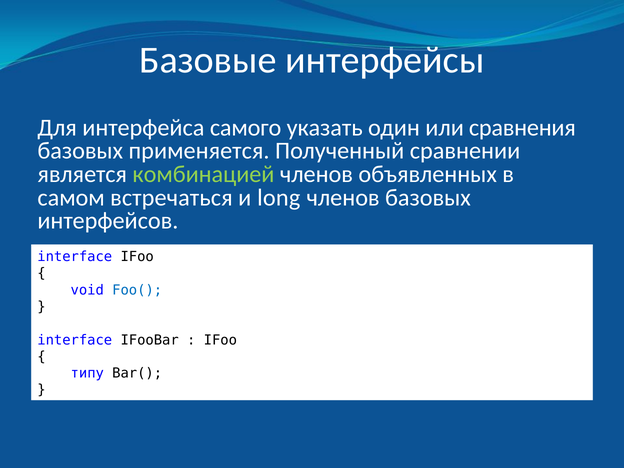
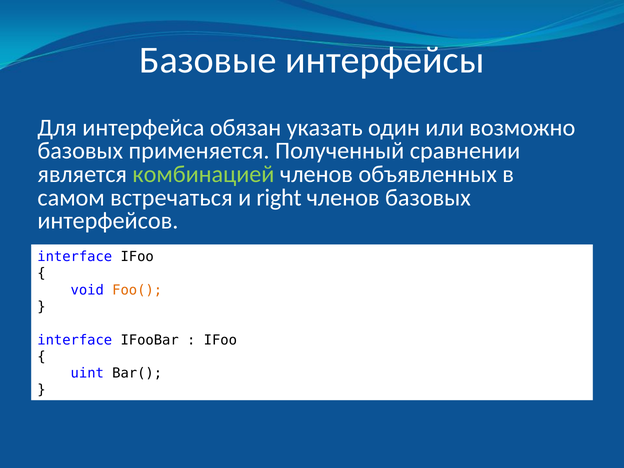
самого: самого -> обязан
сравнения: сравнения -> возможно
long: long -> right
Foo( colour: blue -> orange
типу: типу -> uint
